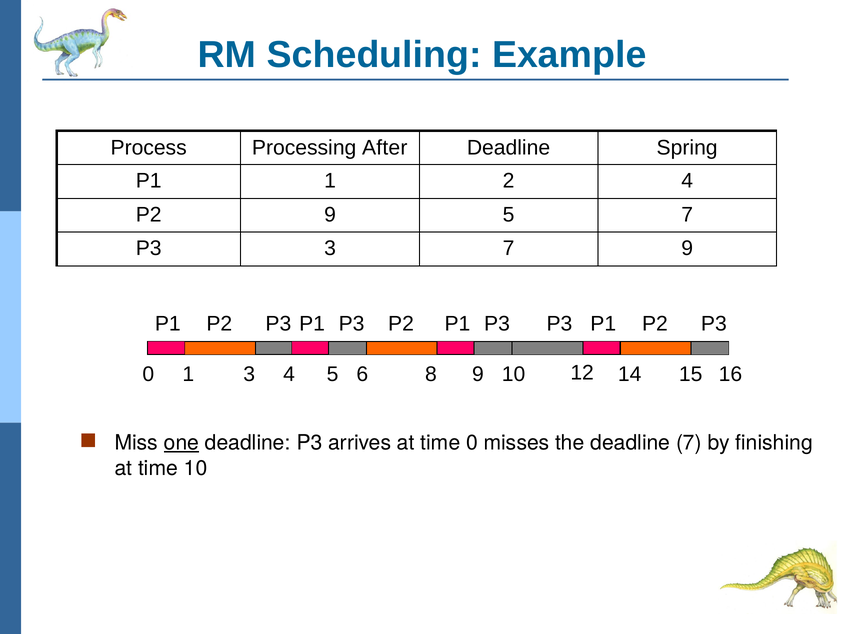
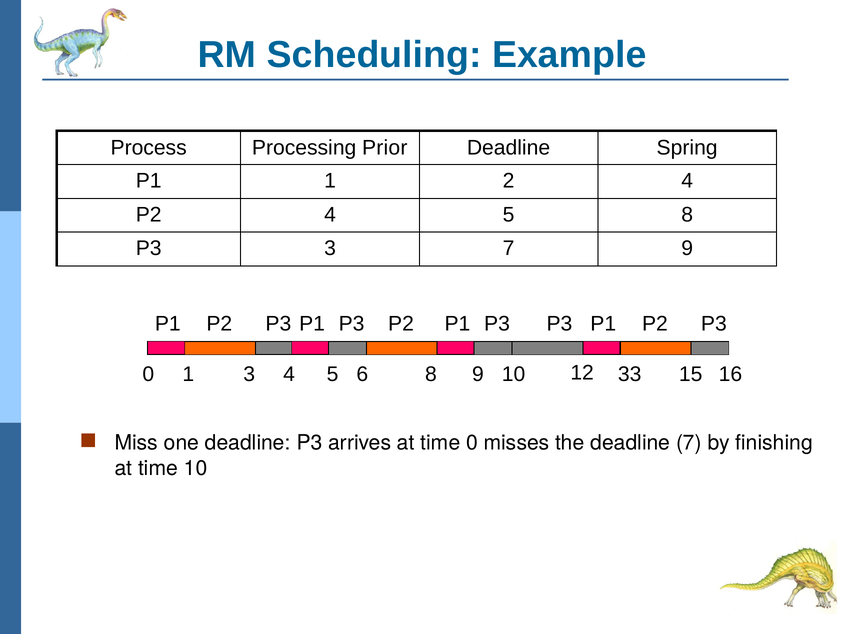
After: After -> Prior
9 at (330, 215): 9 -> 4
5 7: 7 -> 8
14: 14 -> 33
one underline: present -> none
